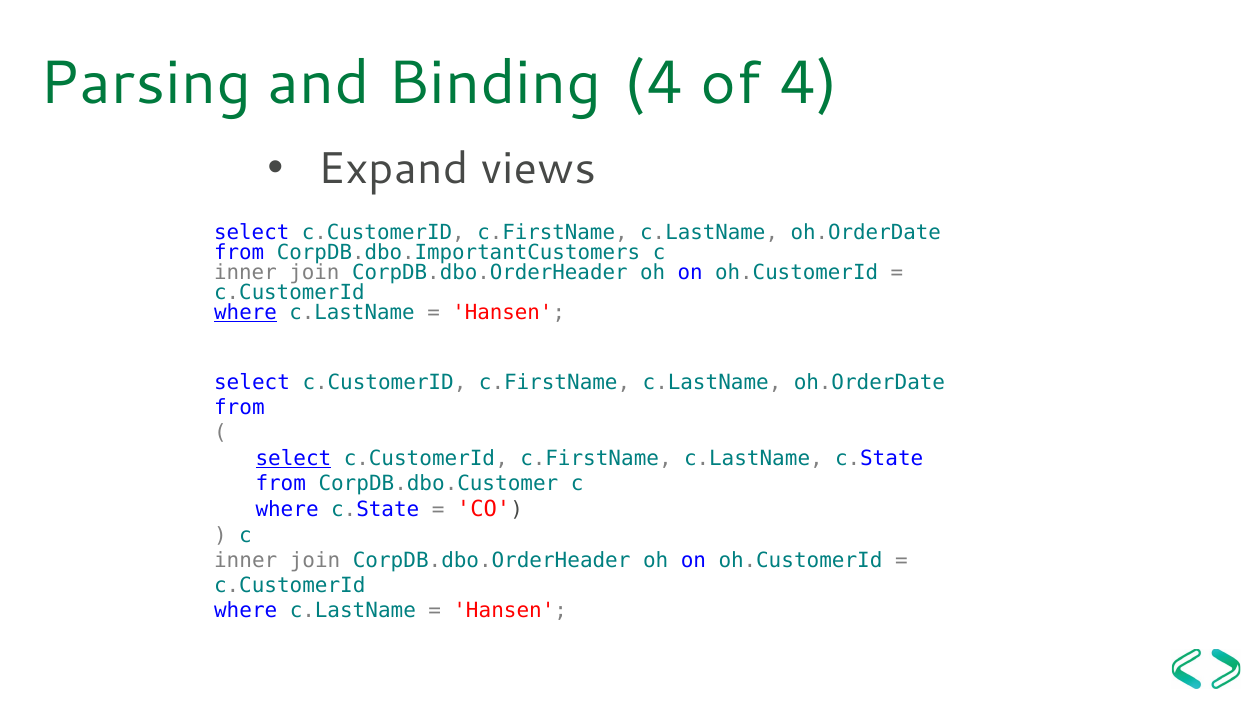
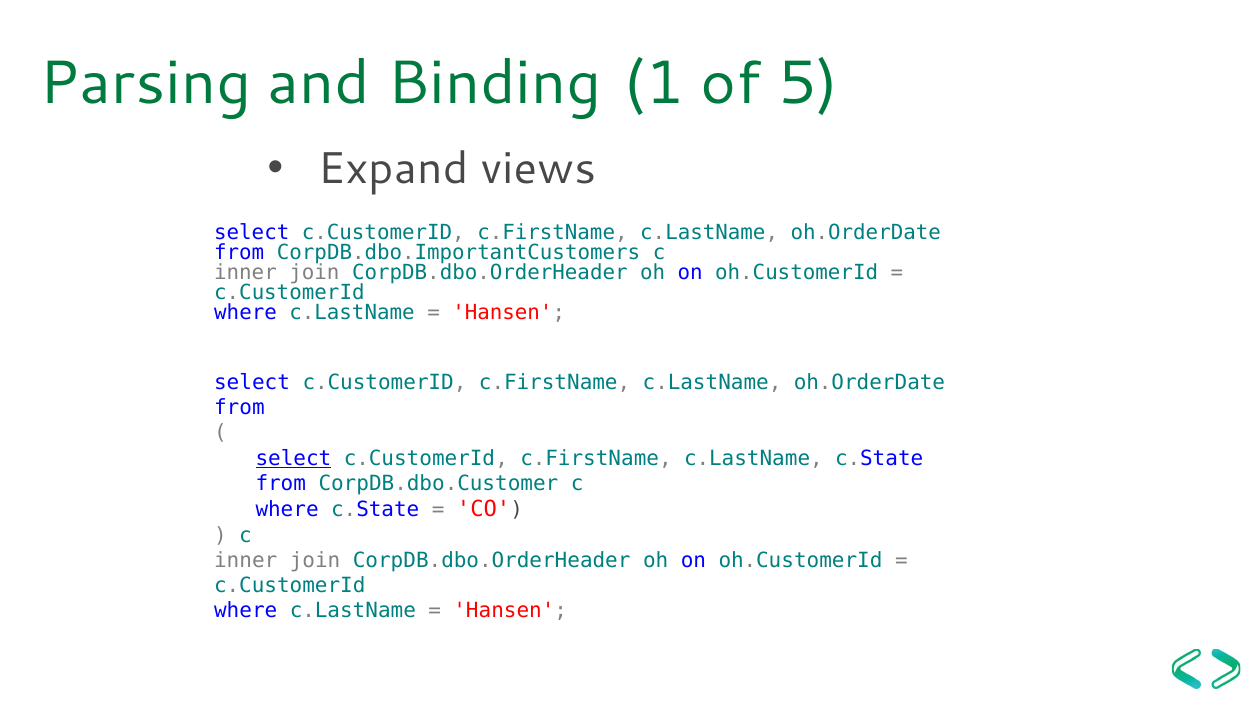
Binding 4: 4 -> 1
of 4: 4 -> 5
where at (246, 313) underline: present -> none
